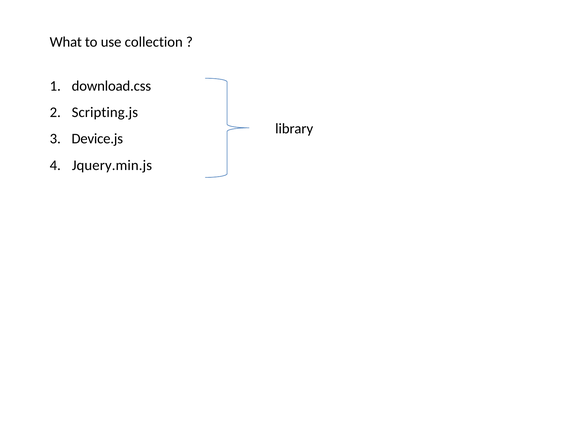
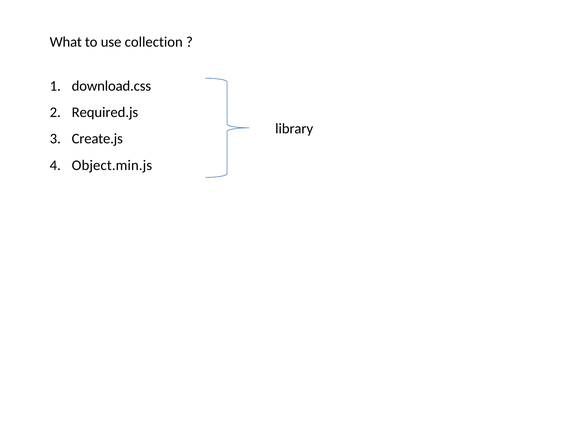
Scripting.js: Scripting.js -> Required.js
Device.js: Device.js -> Create.js
Jquery.min.js: Jquery.min.js -> Object.min.js
